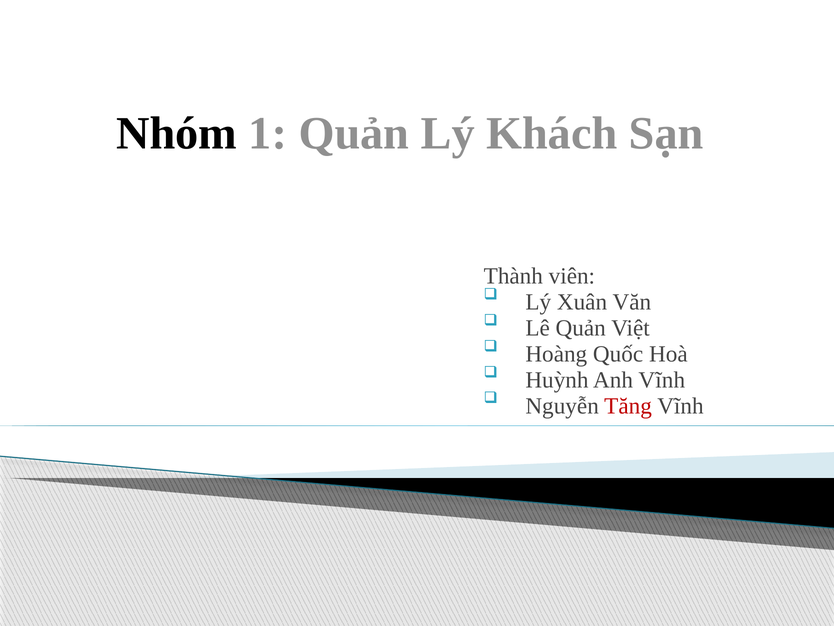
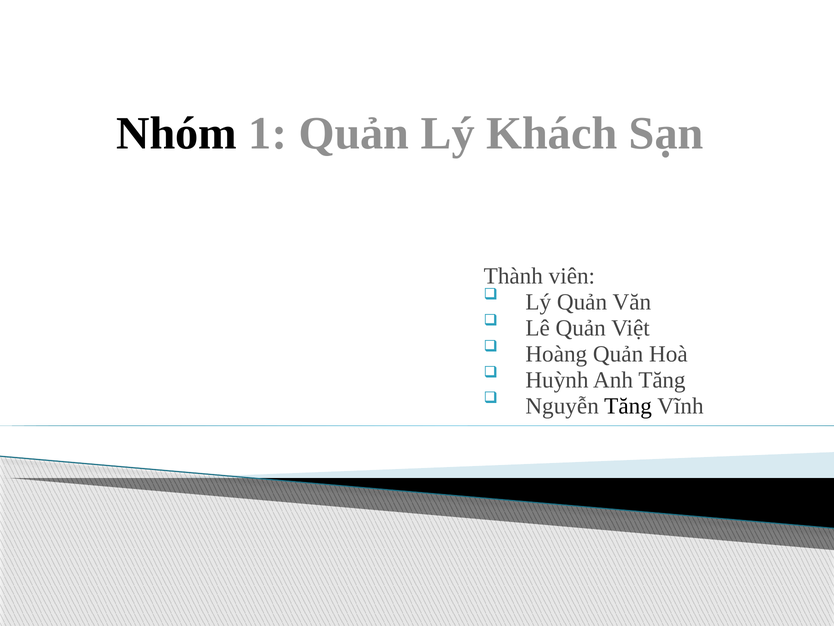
Lý Xuân: Xuân -> Quản
Hoàng Quốc: Quốc -> Quản
Anh Vĩnh: Vĩnh -> Tăng
Tăng at (628, 406) colour: red -> black
